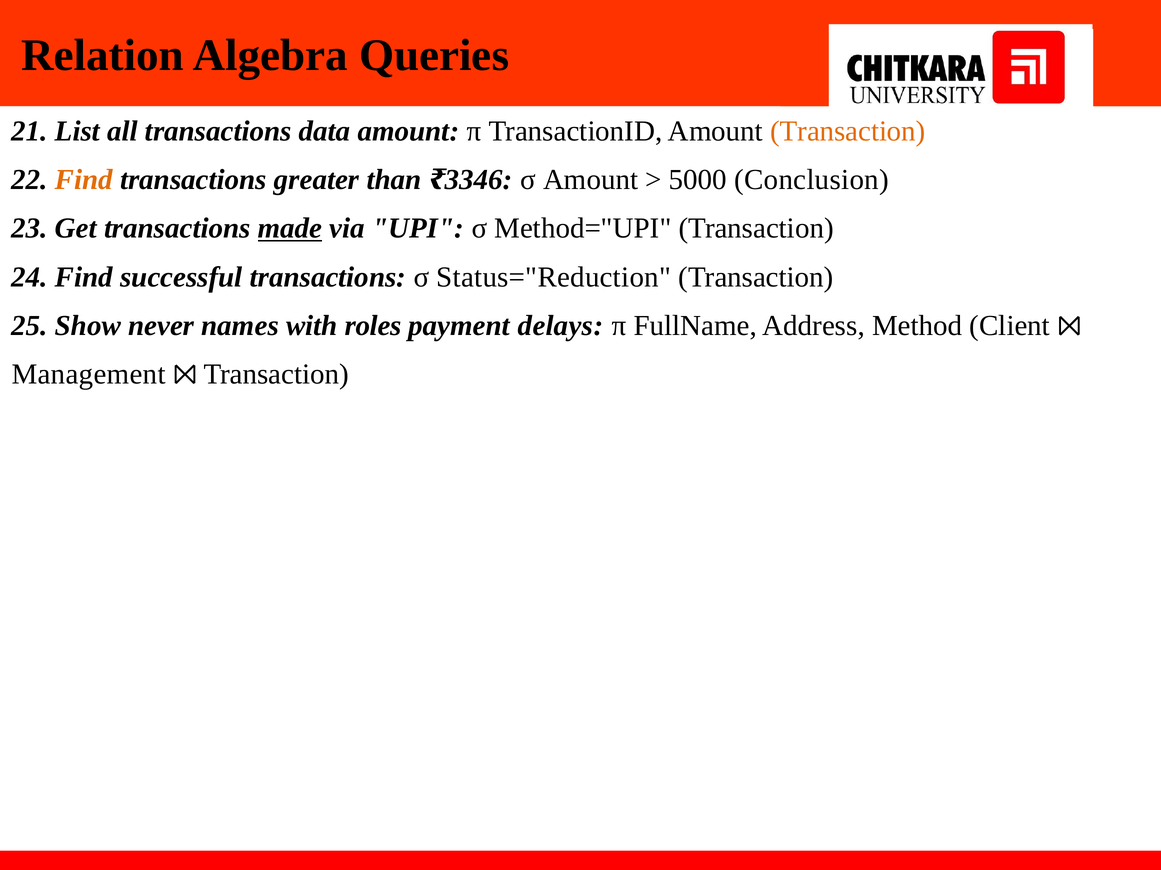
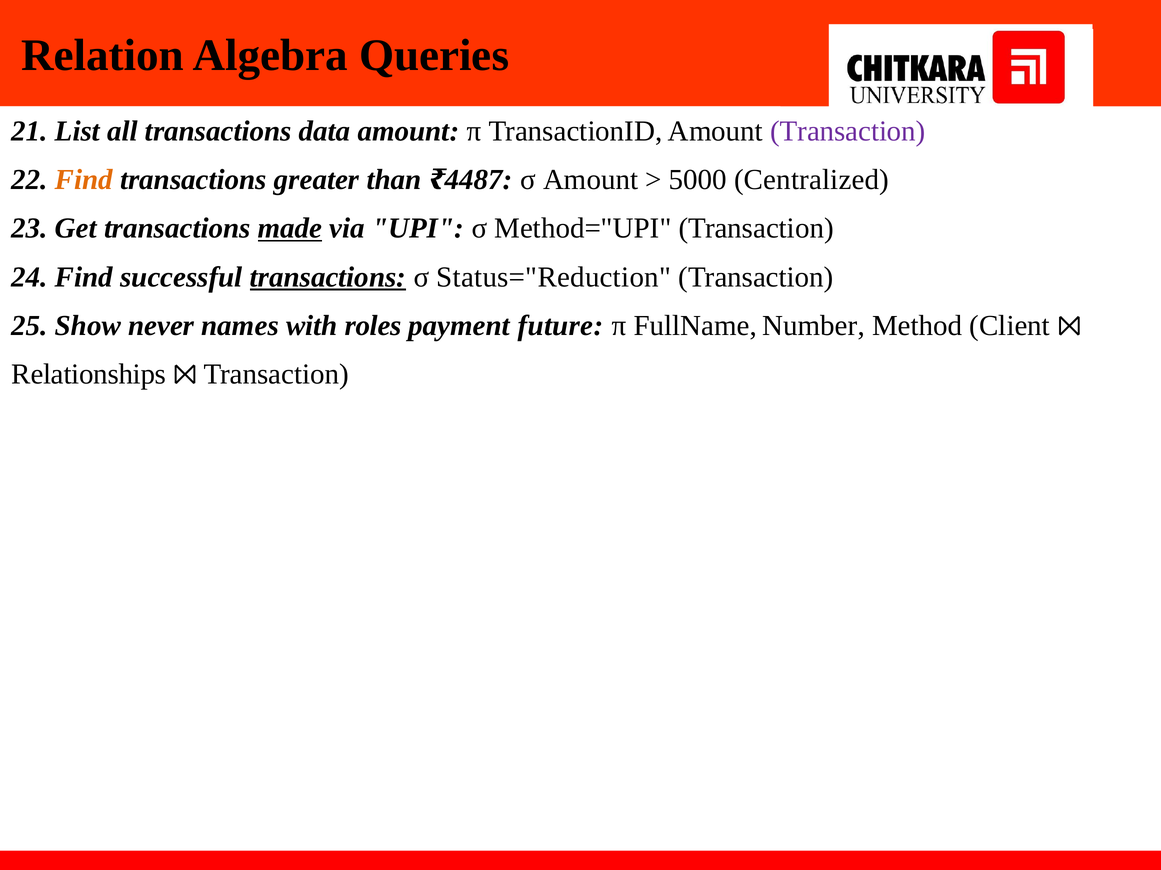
Transaction at (848, 131) colour: orange -> purple
3346: 3346 -> 4487
Conclusion: Conclusion -> Centralized
transactions at (328, 277) underline: none -> present
delays: delays -> future
Address: Address -> Number
Management: Management -> Relationships
